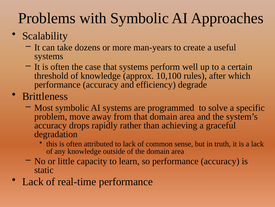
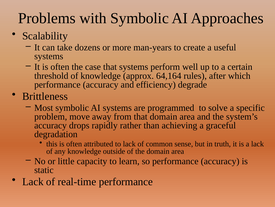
10,100: 10,100 -> 64,164
